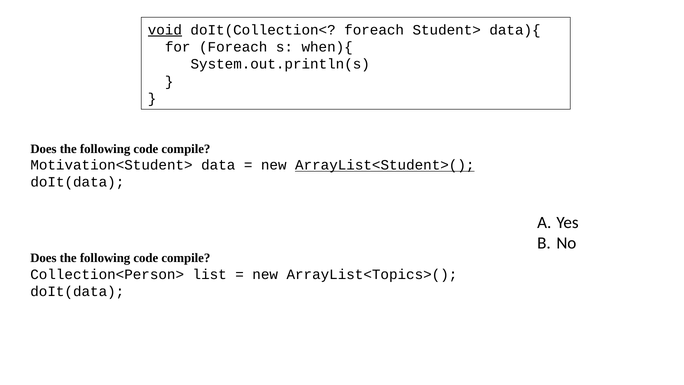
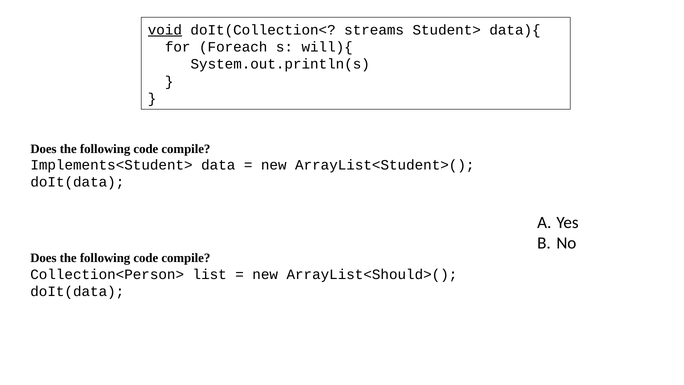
doIt(Collection< foreach: foreach -> streams
when){: when){ -> will){
Motivation<Student>: Motivation<Student> -> Implements<Student>
ArrayList<Student>( underline: present -> none
ArrayList<Topics>(: ArrayList<Topics>( -> ArrayList<Should>(
